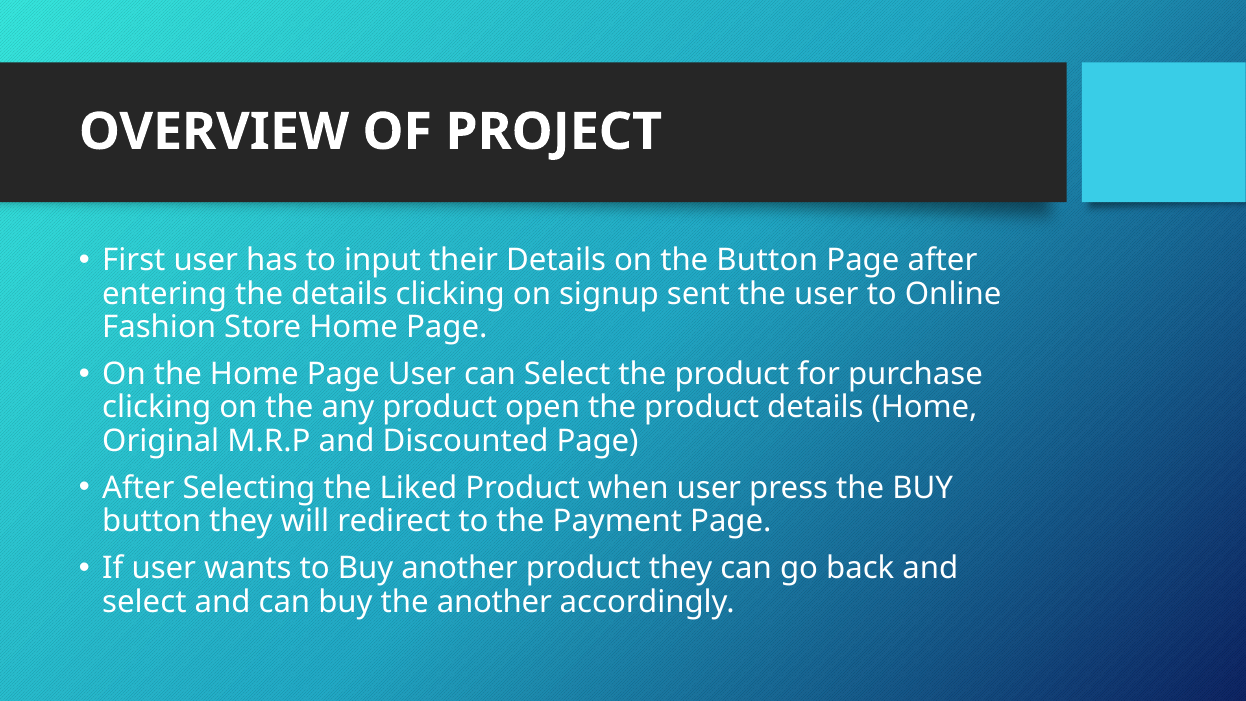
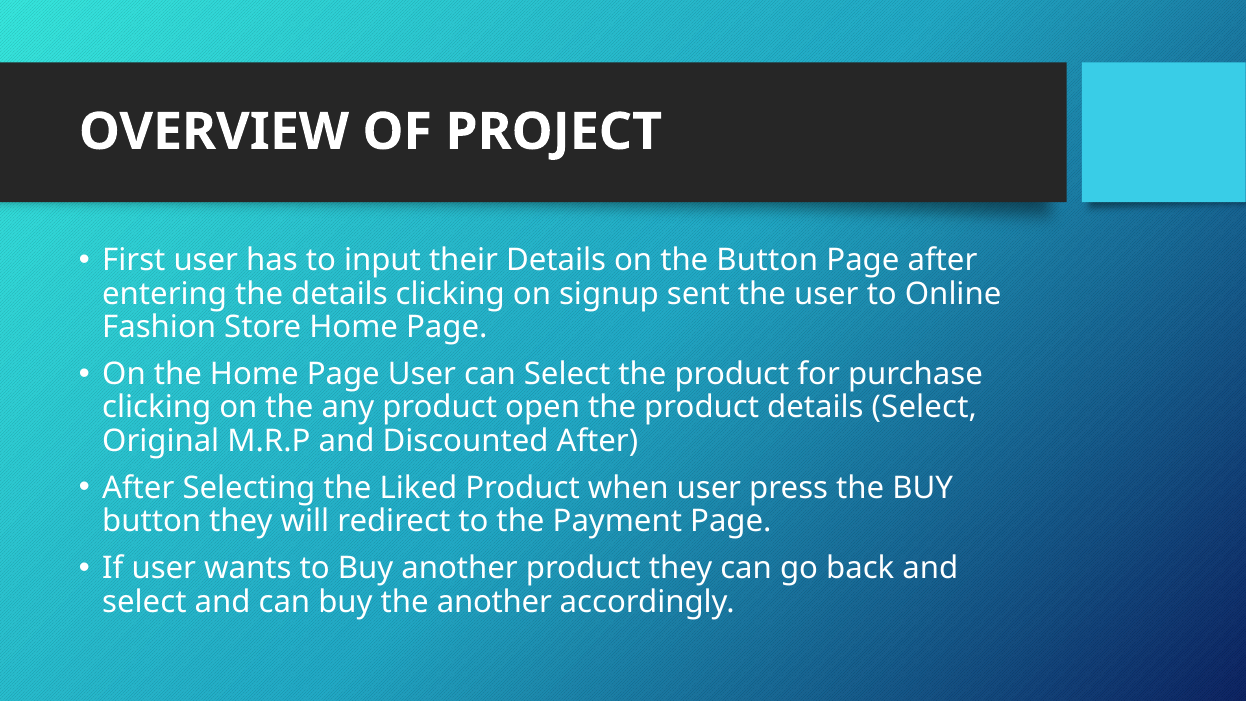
details Home: Home -> Select
Discounted Page: Page -> After
